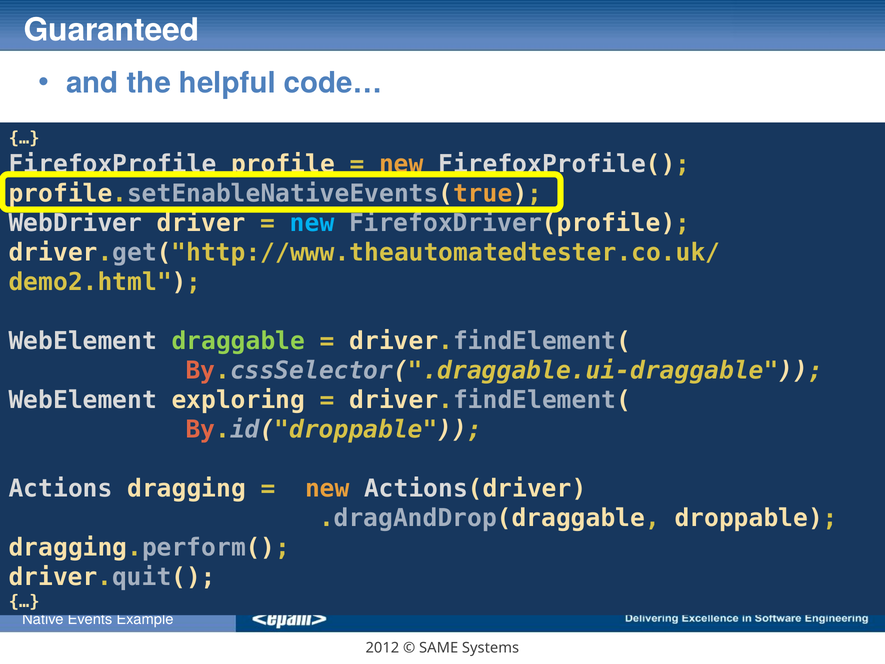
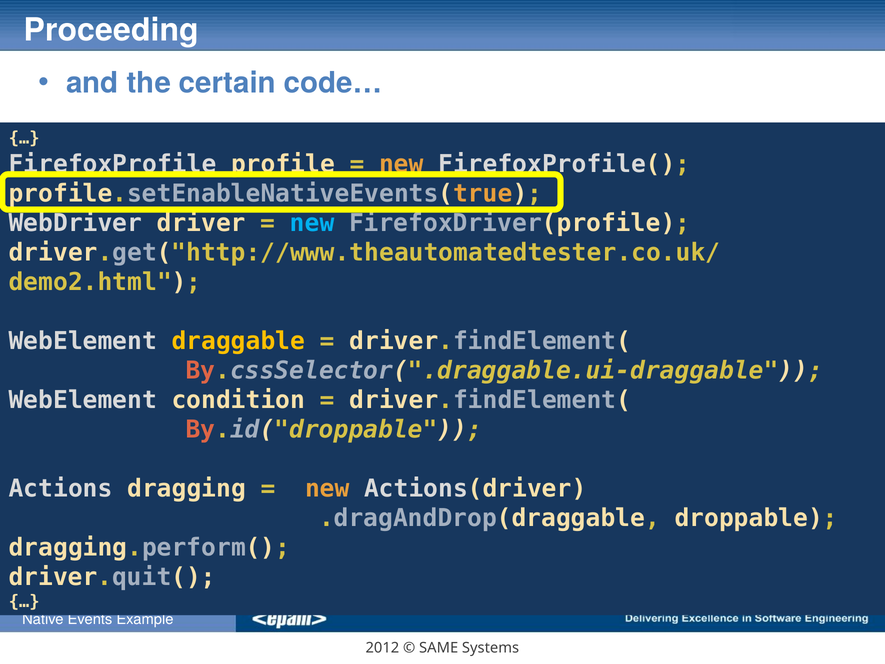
Guaranteed: Guaranteed -> Proceeding
helpful: helpful -> certain
draggable colour: light green -> yellow
exploring: exploring -> condition
